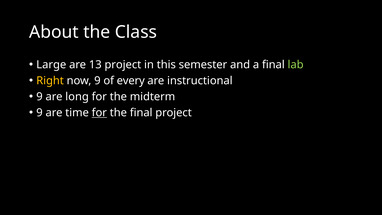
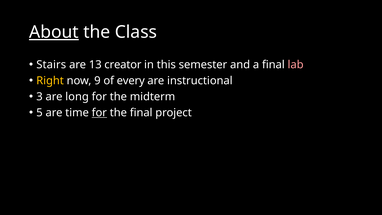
About underline: none -> present
Large: Large -> Stairs
13 project: project -> creator
lab colour: light green -> pink
9 at (39, 97): 9 -> 3
9 at (39, 113): 9 -> 5
